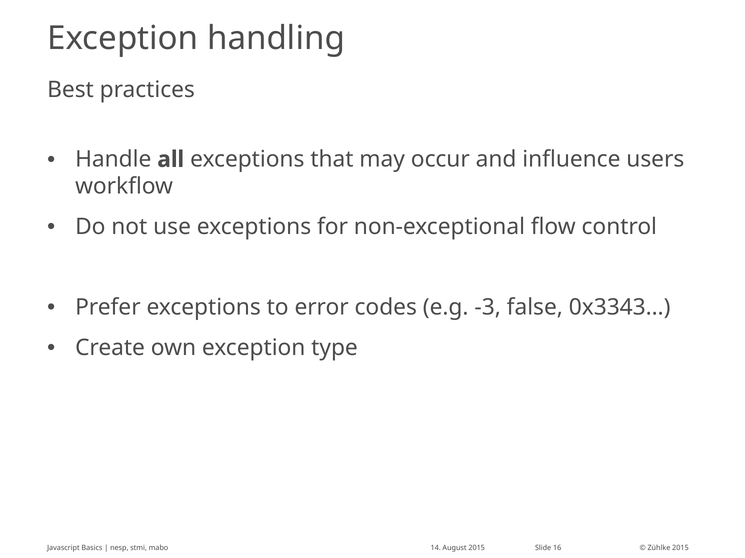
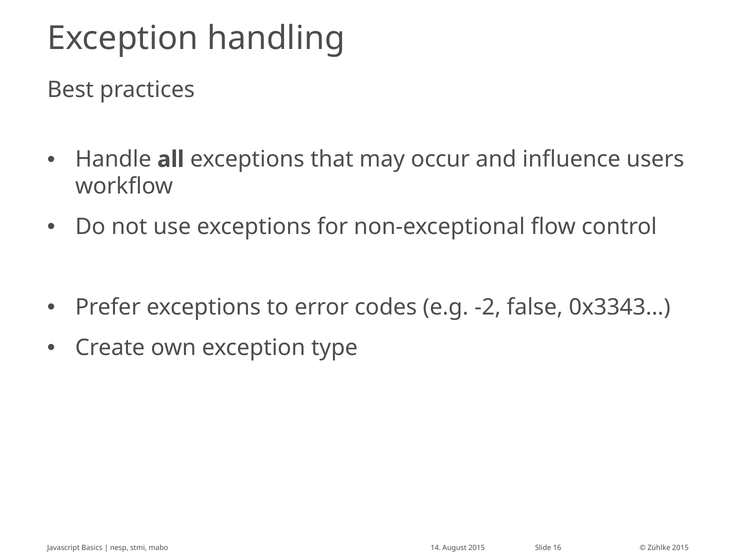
-3: -3 -> -2
